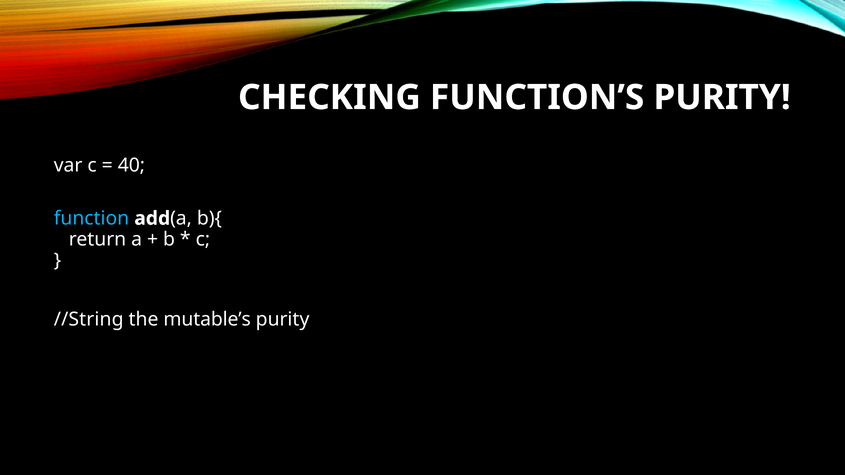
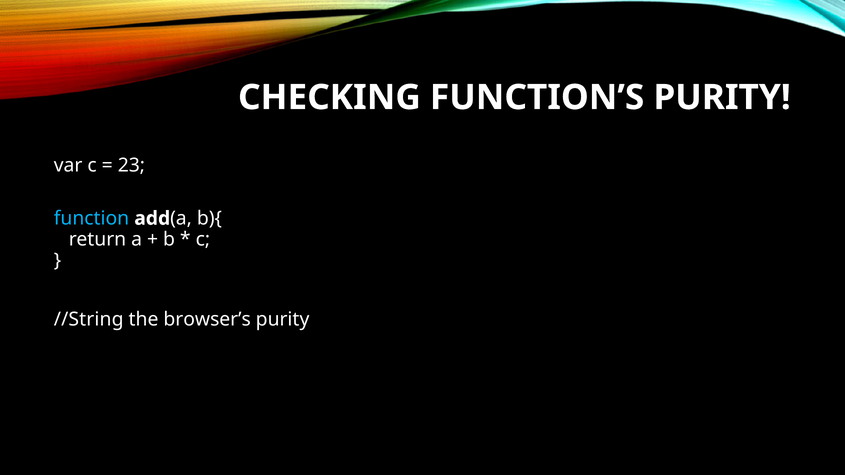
40: 40 -> 23
mutable’s: mutable’s -> browser’s
